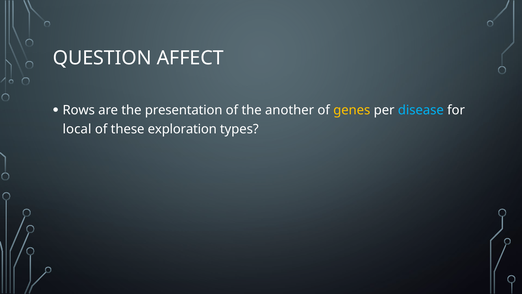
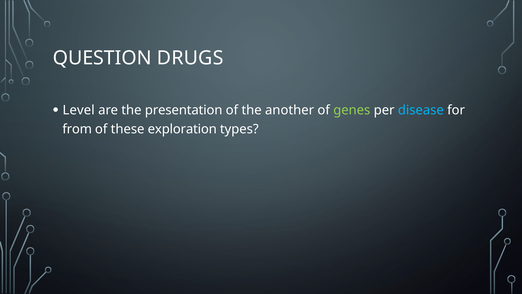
AFFECT: AFFECT -> DRUGS
Rows: Rows -> Level
genes colour: yellow -> light green
local: local -> from
